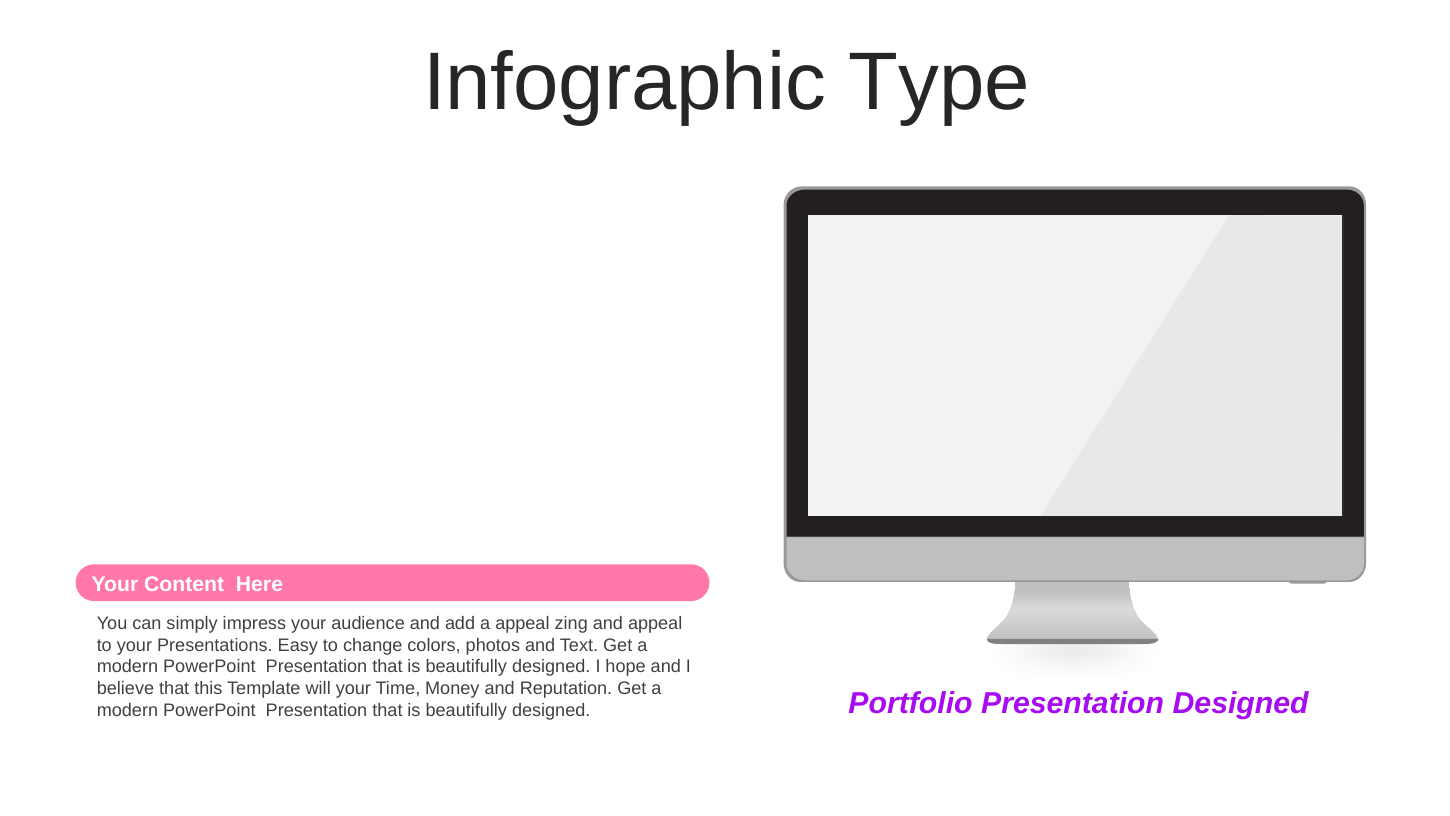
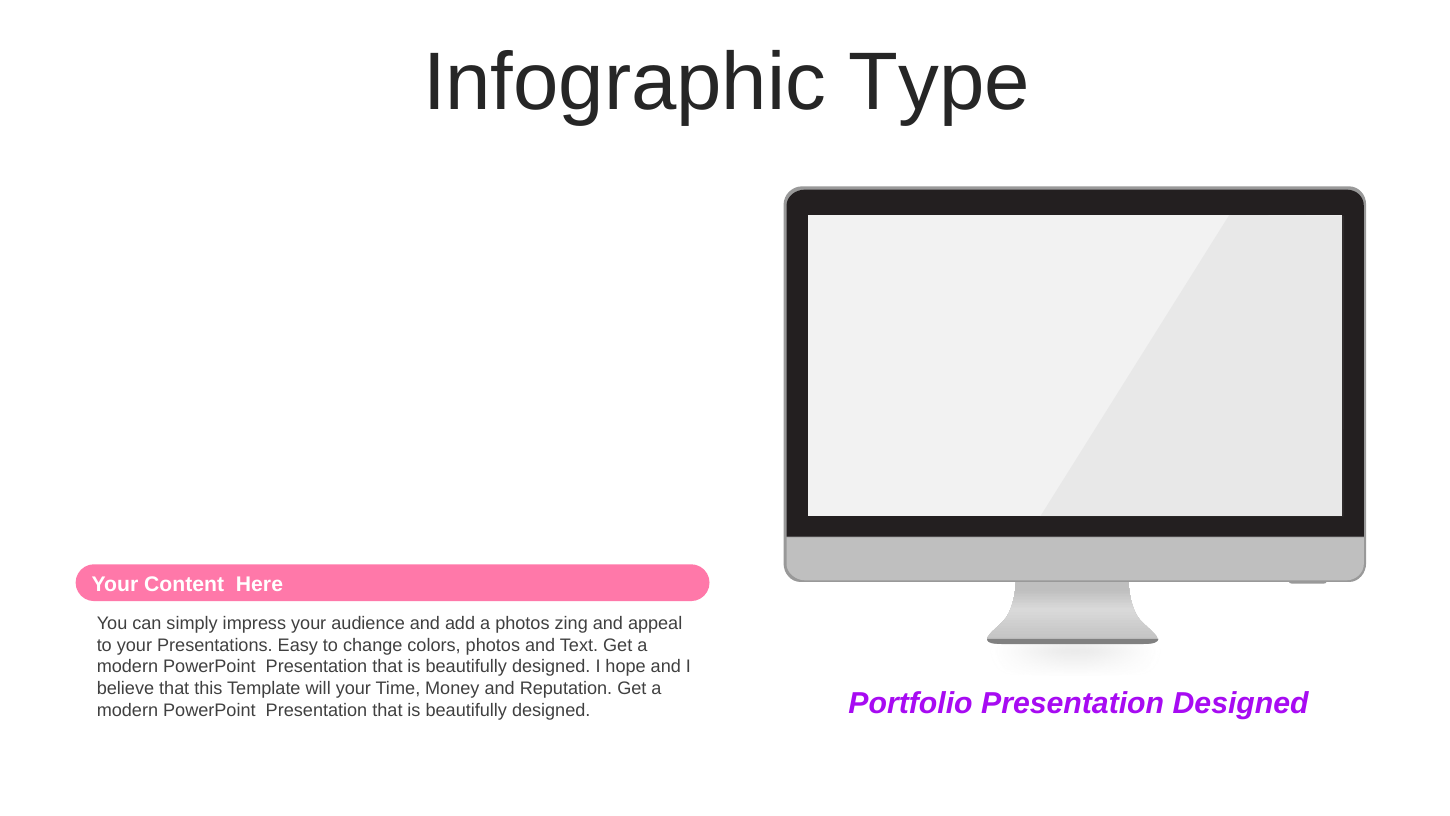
a appeal: appeal -> photos
